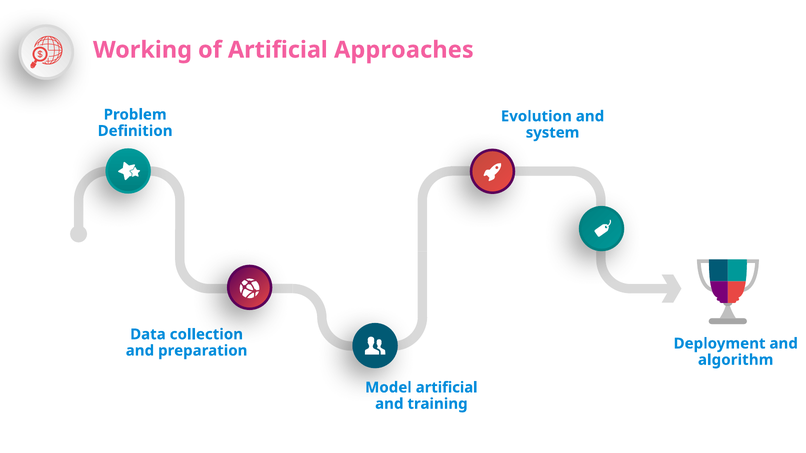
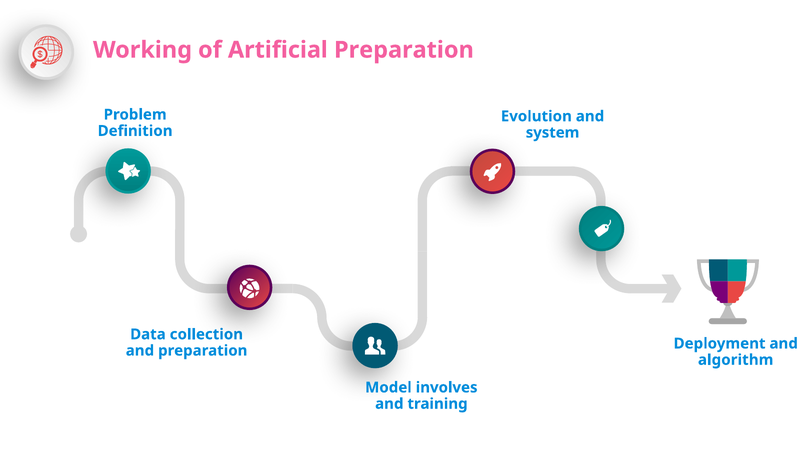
Artificial Approaches: Approaches -> Preparation
Model artificial: artificial -> involves
